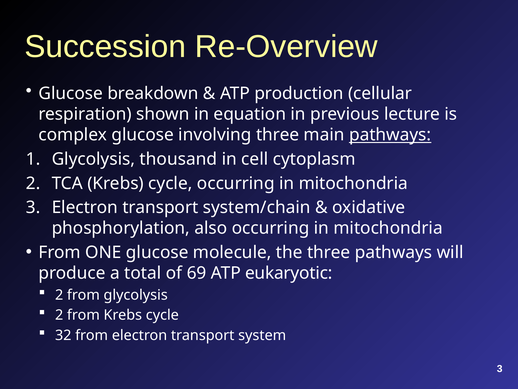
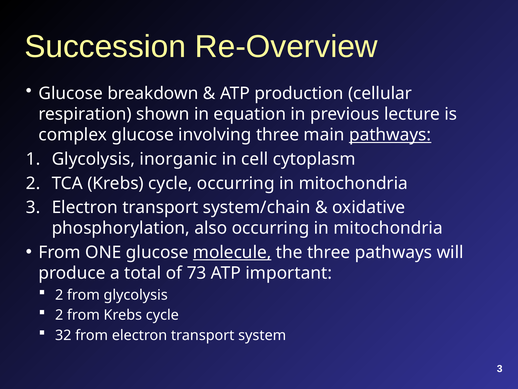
thousand: thousand -> inorganic
molecule underline: none -> present
69: 69 -> 73
eukaryotic: eukaryotic -> important
